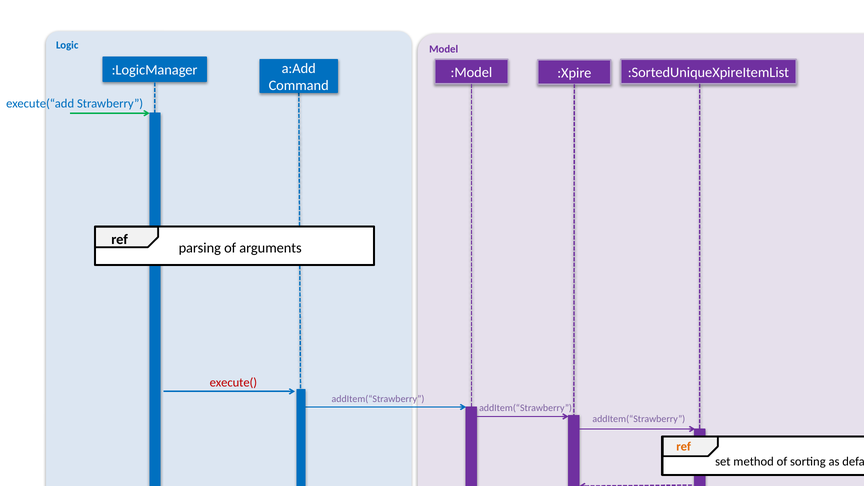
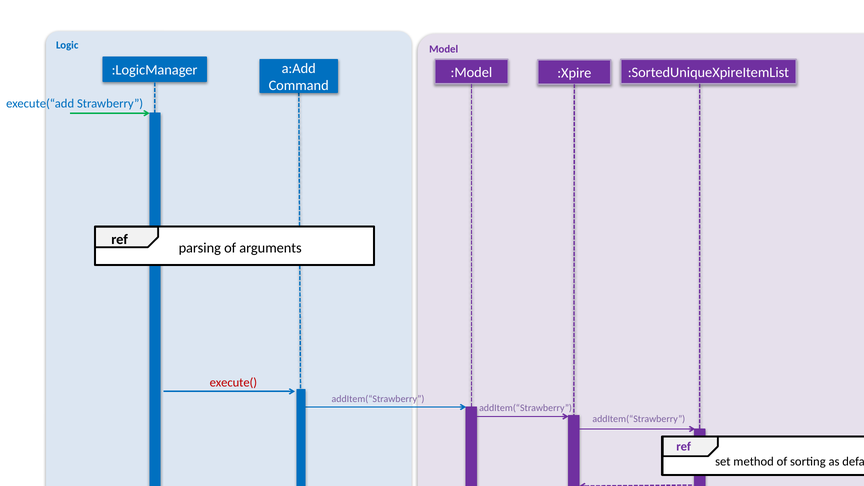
ref at (684, 447) colour: orange -> purple
